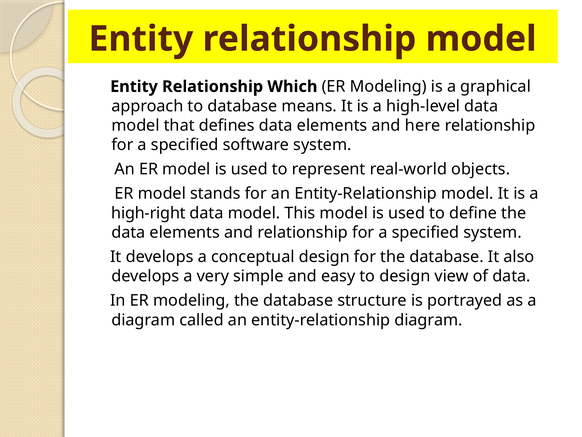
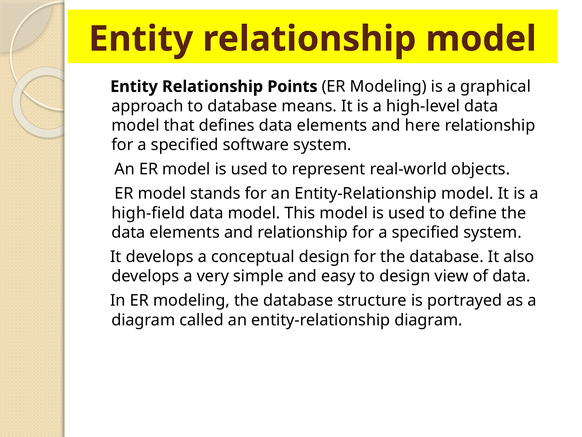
Which: Which -> Points
high-right: high-right -> high-field
